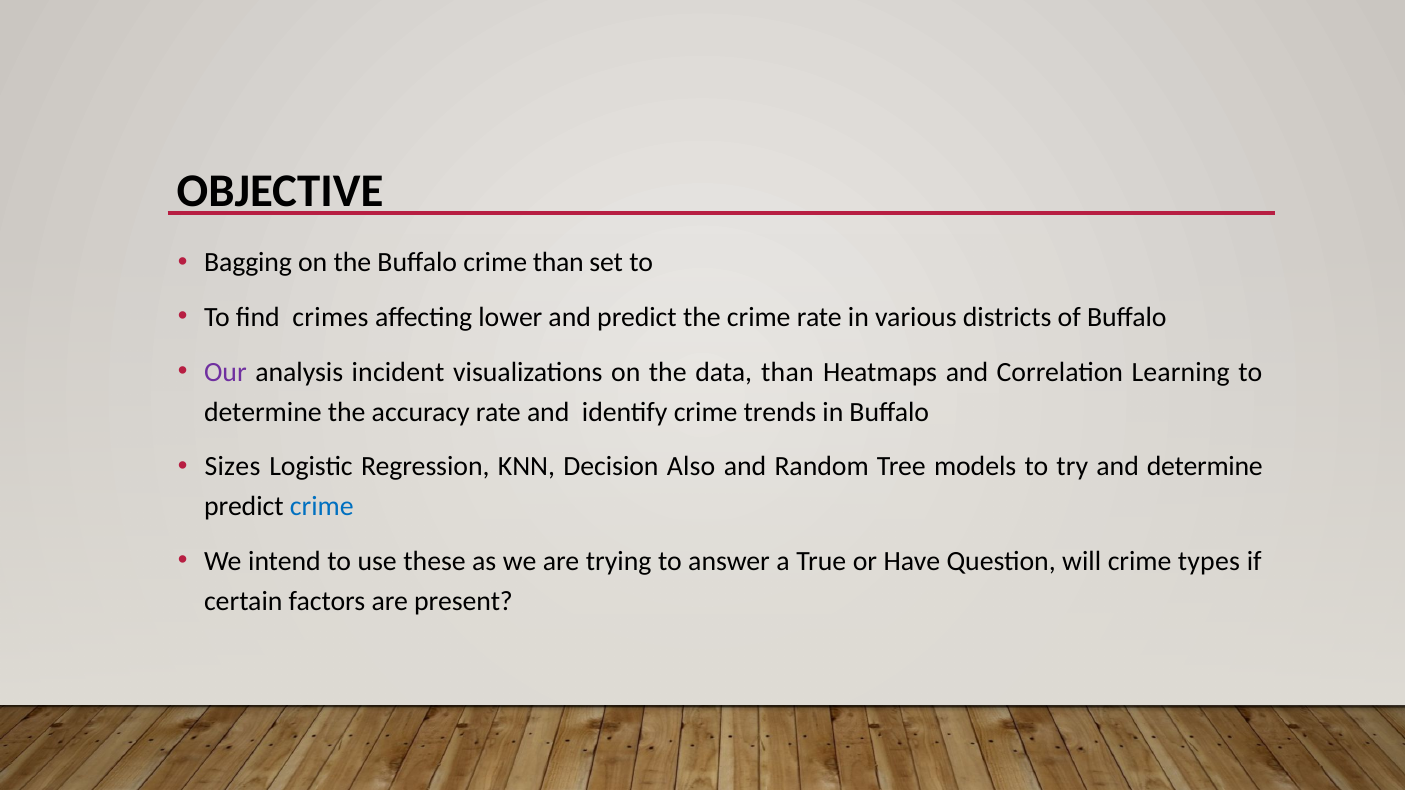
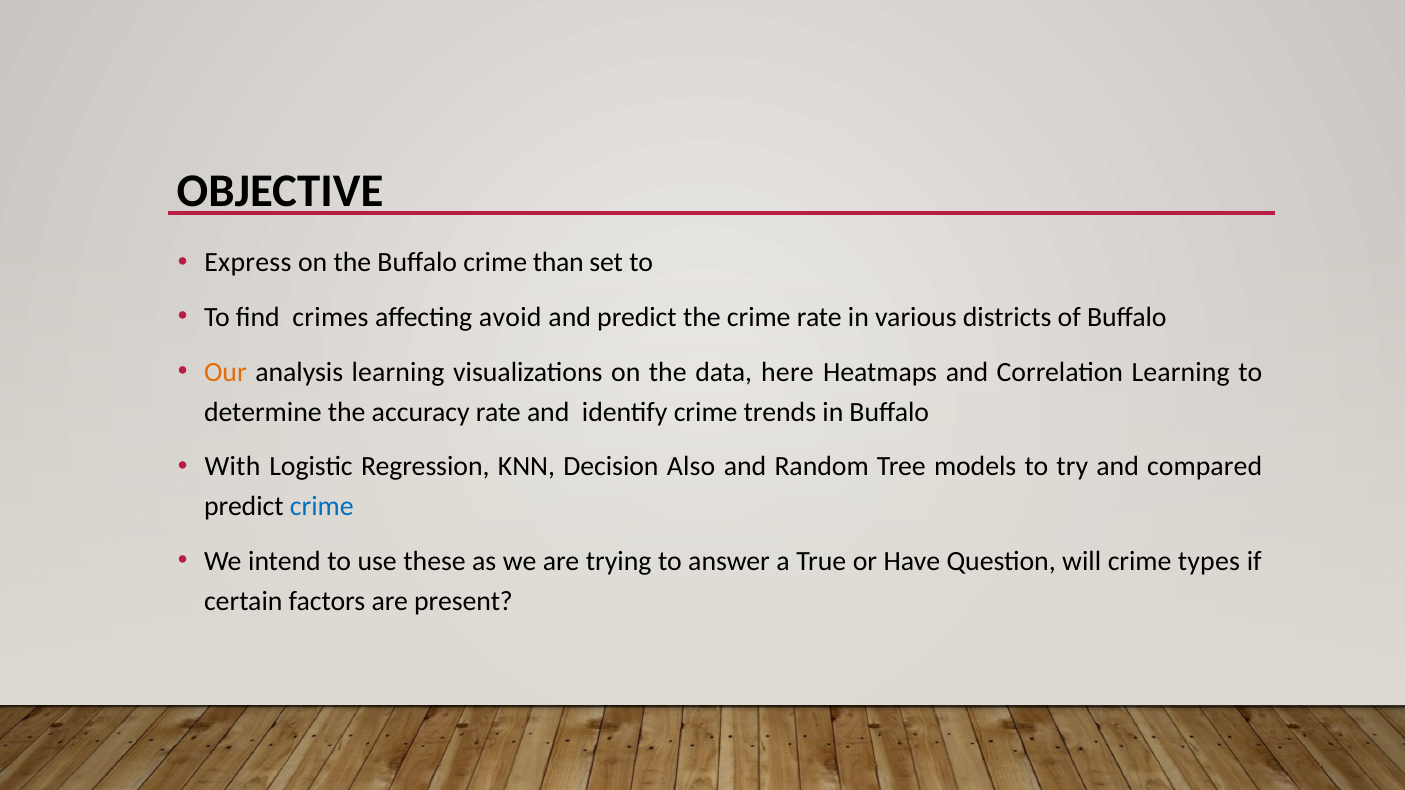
Bagging: Bagging -> Express
lower: lower -> avoid
Our colour: purple -> orange
analysis incident: incident -> learning
data than: than -> here
Sizes: Sizes -> With
and determine: determine -> compared
